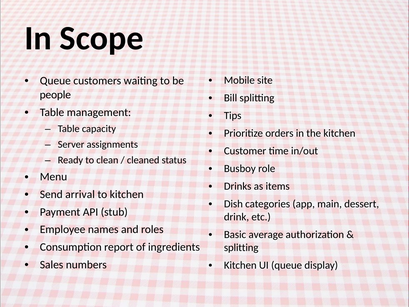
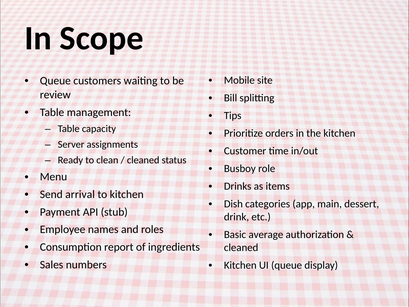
people: people -> review
splitting at (241, 248): splitting -> cleaned
